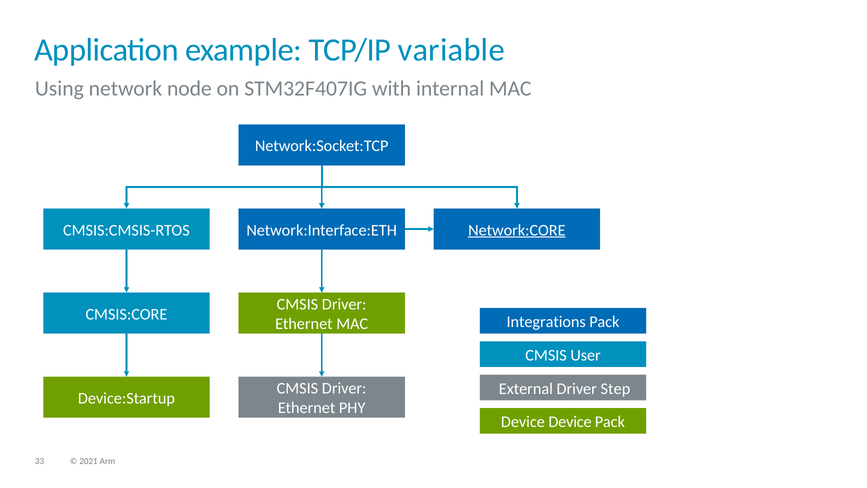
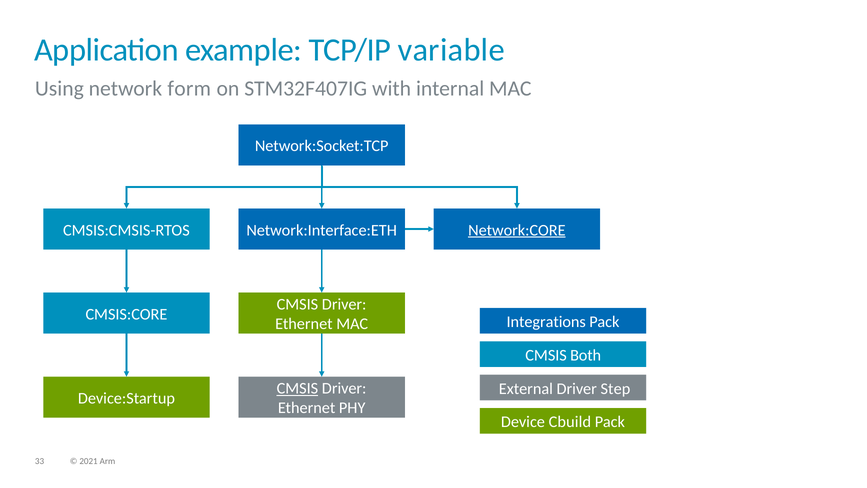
node: node -> form
User: User -> Both
CMSIS at (297, 388) underline: none -> present
Device Device: Device -> Cbuild
